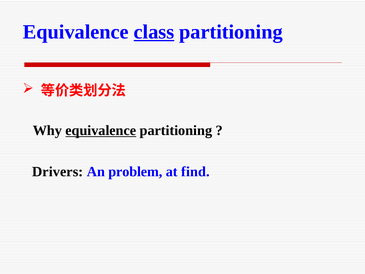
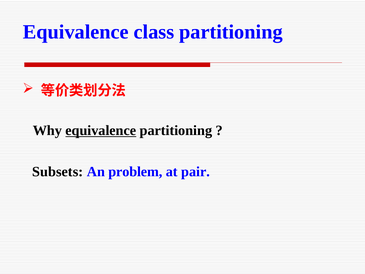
class underline: present -> none
Drivers: Drivers -> Subsets
find: find -> pair
